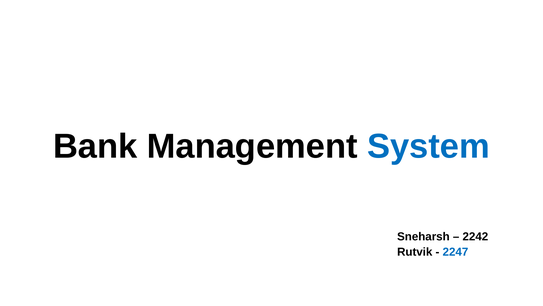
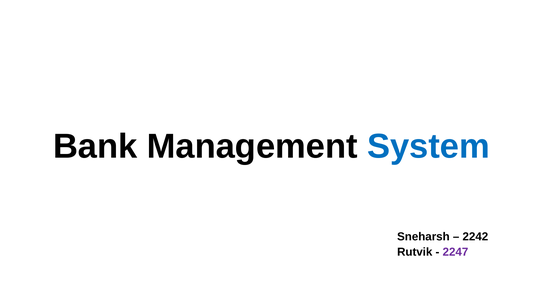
2247 colour: blue -> purple
